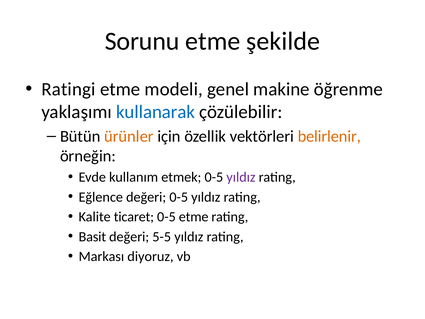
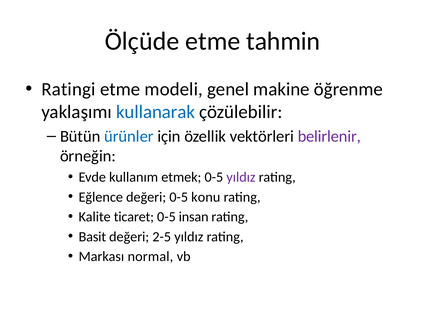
Sorunu: Sorunu -> Ölçüde
şekilde: şekilde -> tahmin
ürünler colour: orange -> blue
belirlenir colour: orange -> purple
değeri 0-5 yıldız: yıldız -> konu
0-5 etme: etme -> insan
5-5: 5-5 -> 2-5
diyoruz: diyoruz -> normal
